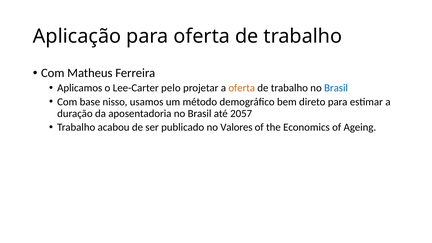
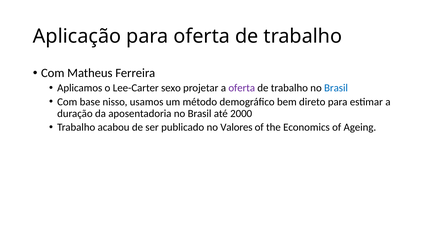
pelo: pelo -> sexo
oferta at (242, 88) colour: orange -> purple
2057: 2057 -> 2000
